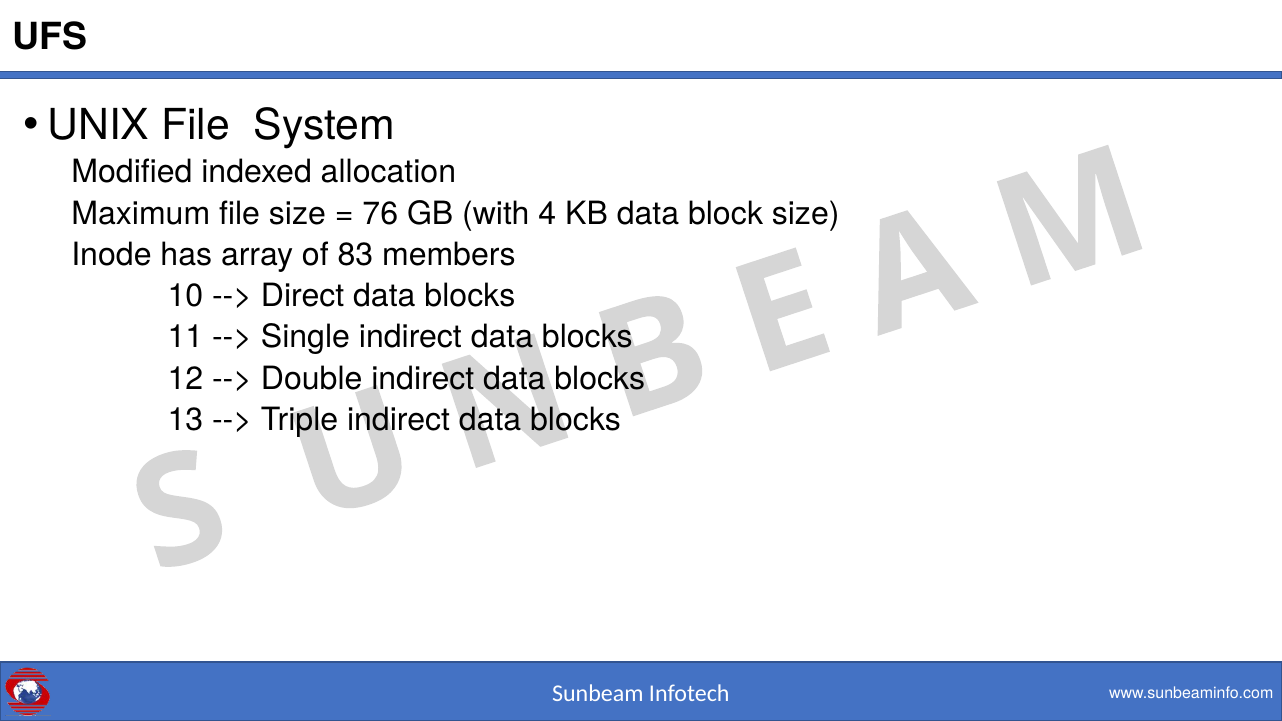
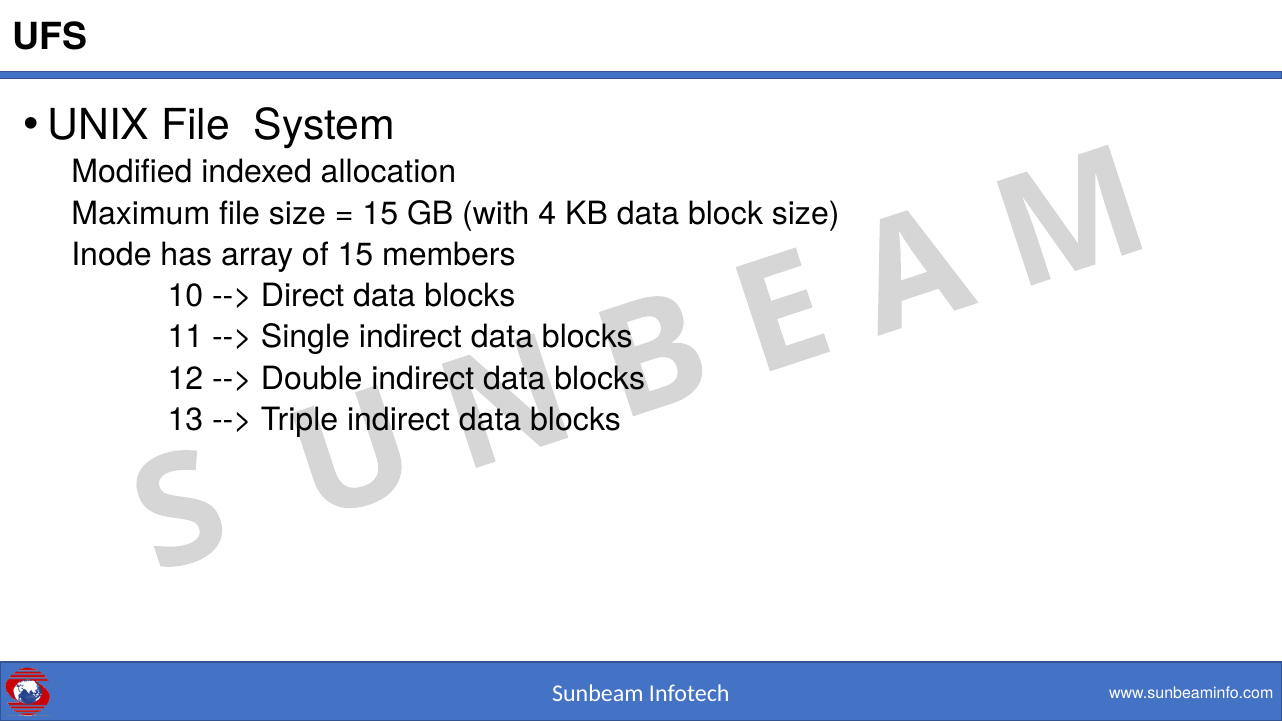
76 at (380, 214): 76 -> 15
of 83: 83 -> 15
